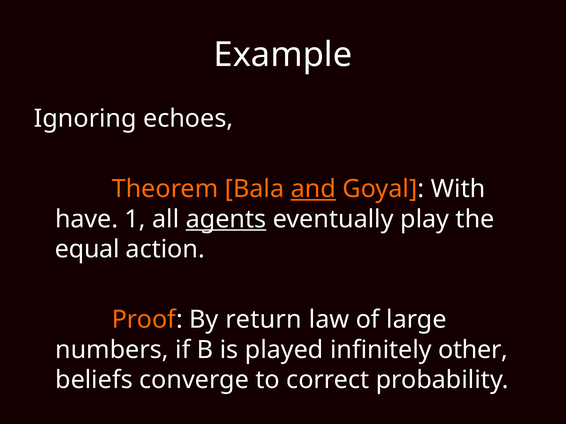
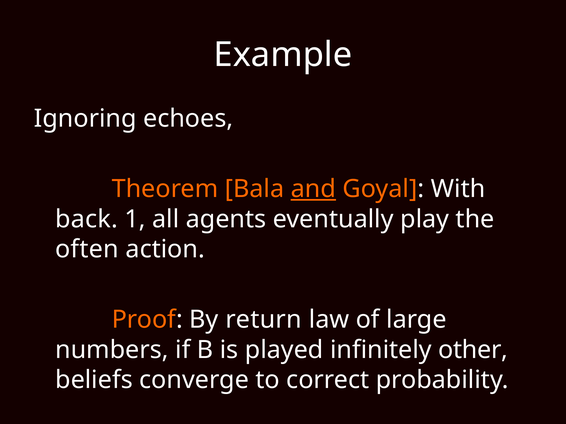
have: have -> back
agents underline: present -> none
equal: equal -> often
